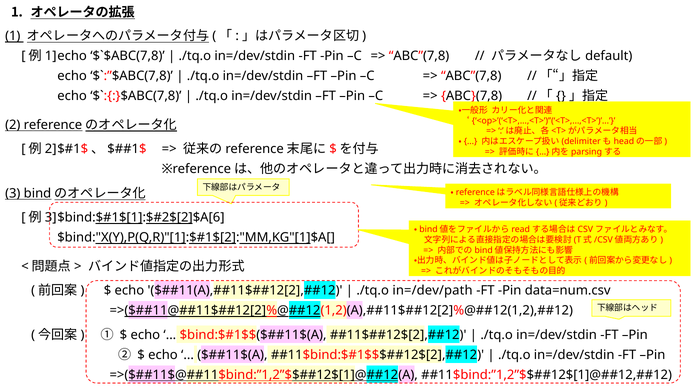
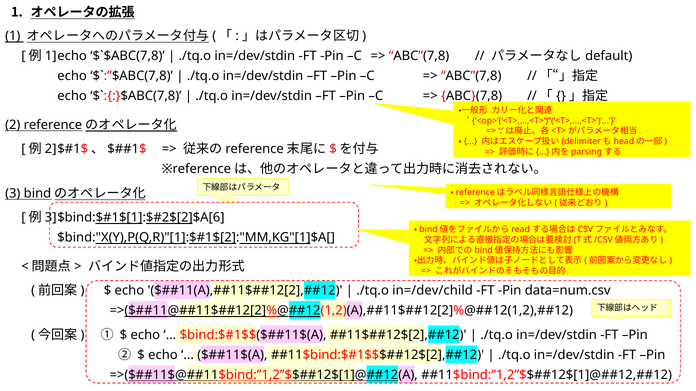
in=/dev/path: in=/dev/path -> in=/dev/child
